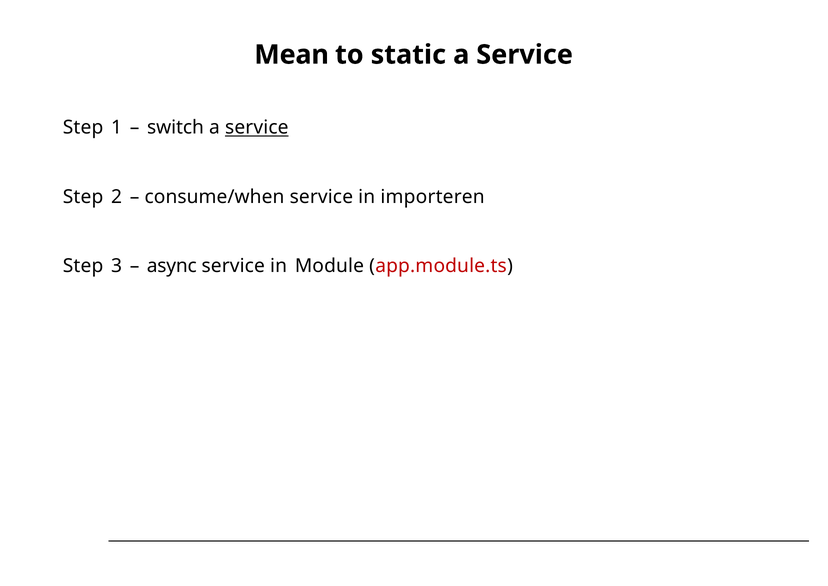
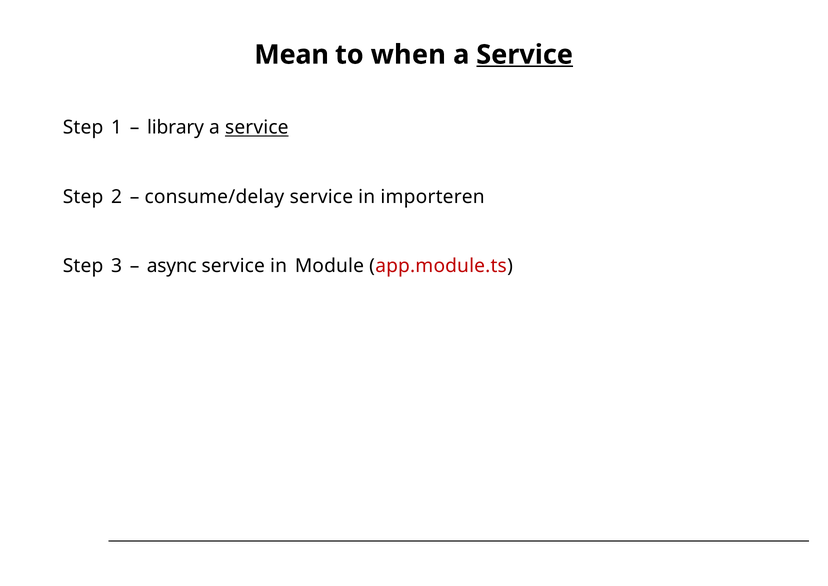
static: static -> when
Service at (525, 55) underline: none -> present
switch: switch -> library
consume/when: consume/when -> consume/delay
